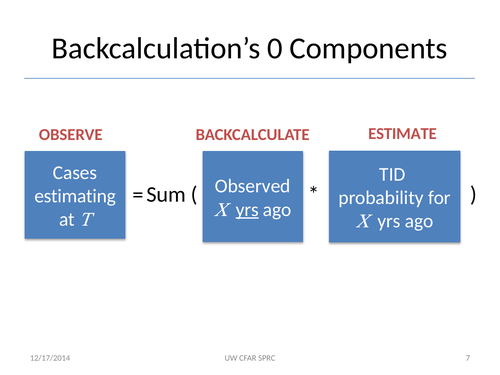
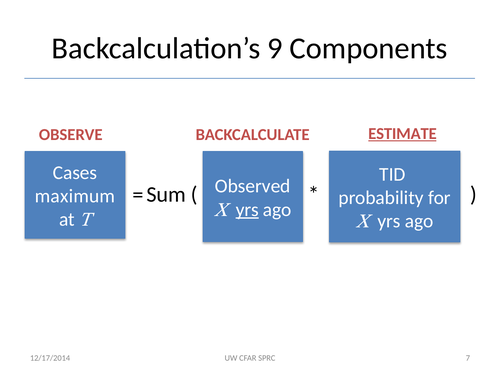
0: 0 -> 9
ESTIMATE underline: none -> present
estimating: estimating -> maximum
